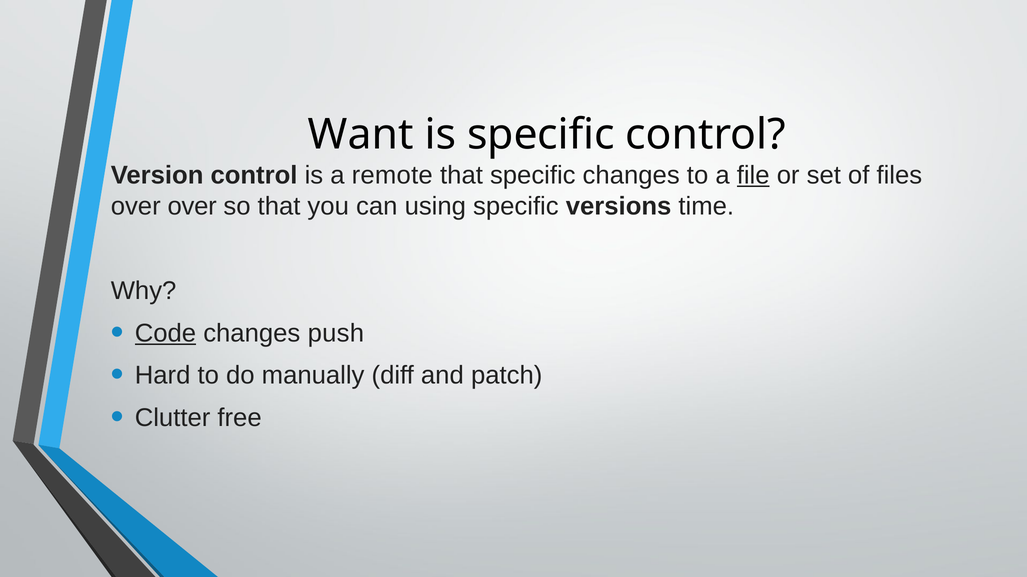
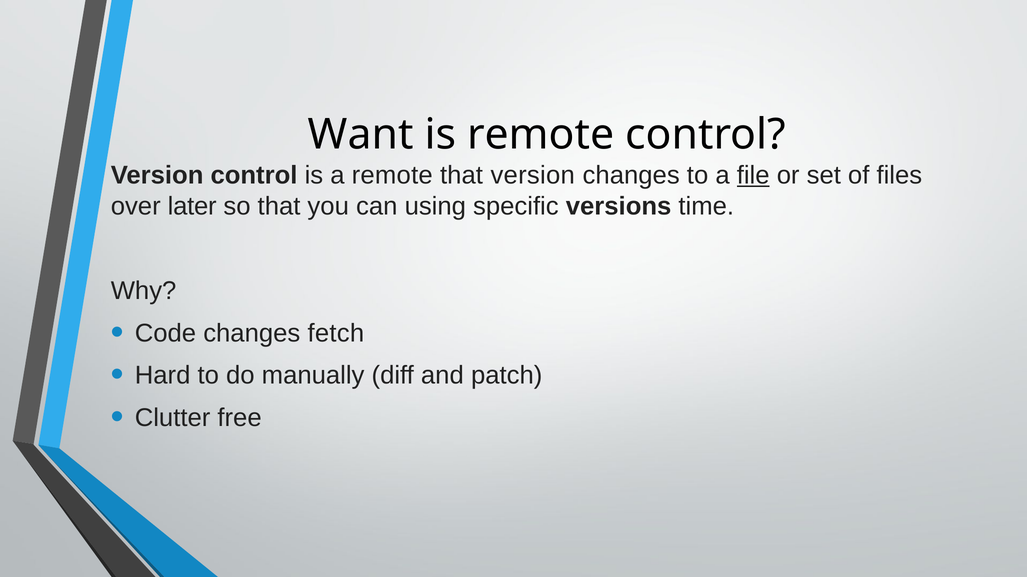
is specific: specific -> remote
that specific: specific -> version
over over: over -> later
Code underline: present -> none
push: push -> fetch
